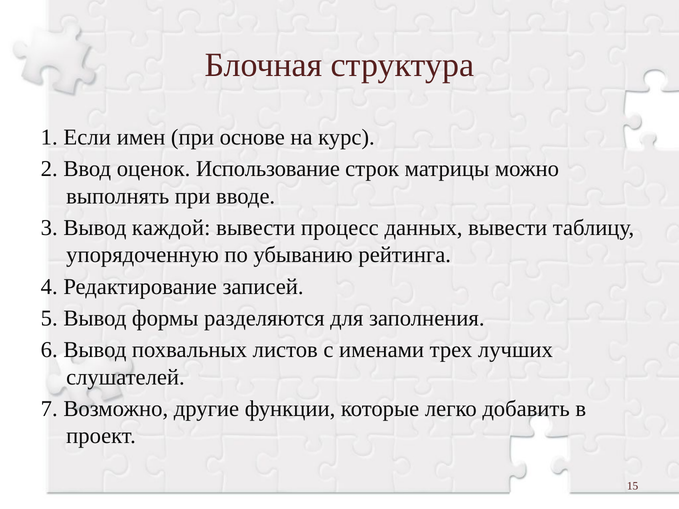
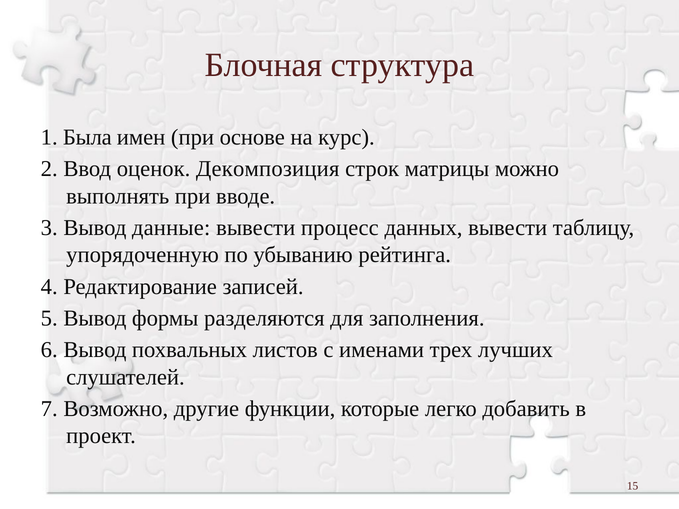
Если: Если -> Была
Использование: Использование -> Декомпозиция
каждой: каждой -> данные
